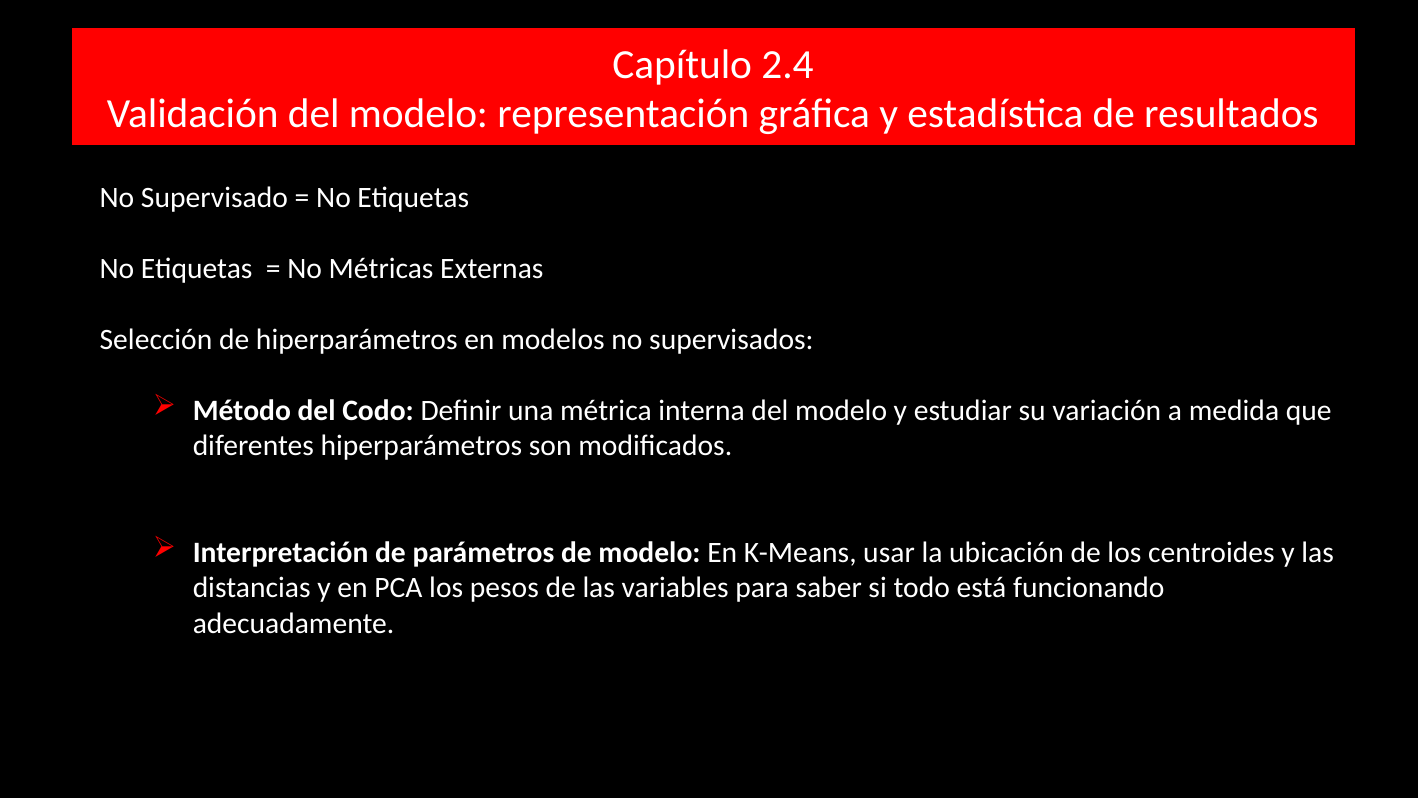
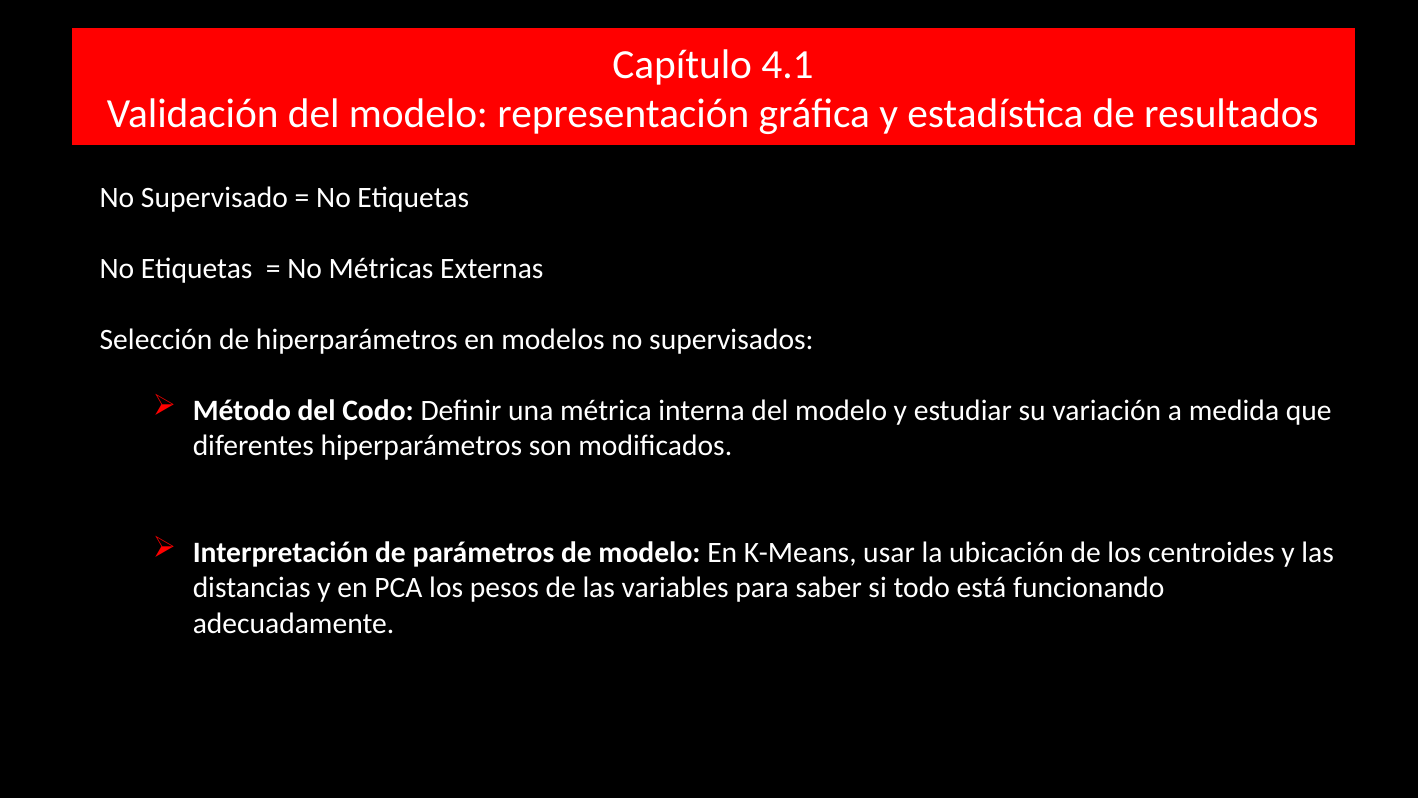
2.4: 2.4 -> 4.1
